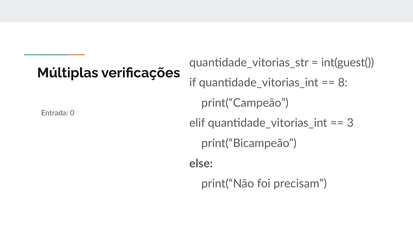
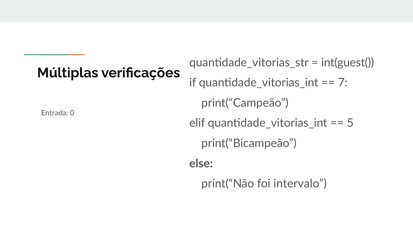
8: 8 -> 7
3: 3 -> 5
precisam: precisam -> intervalo
